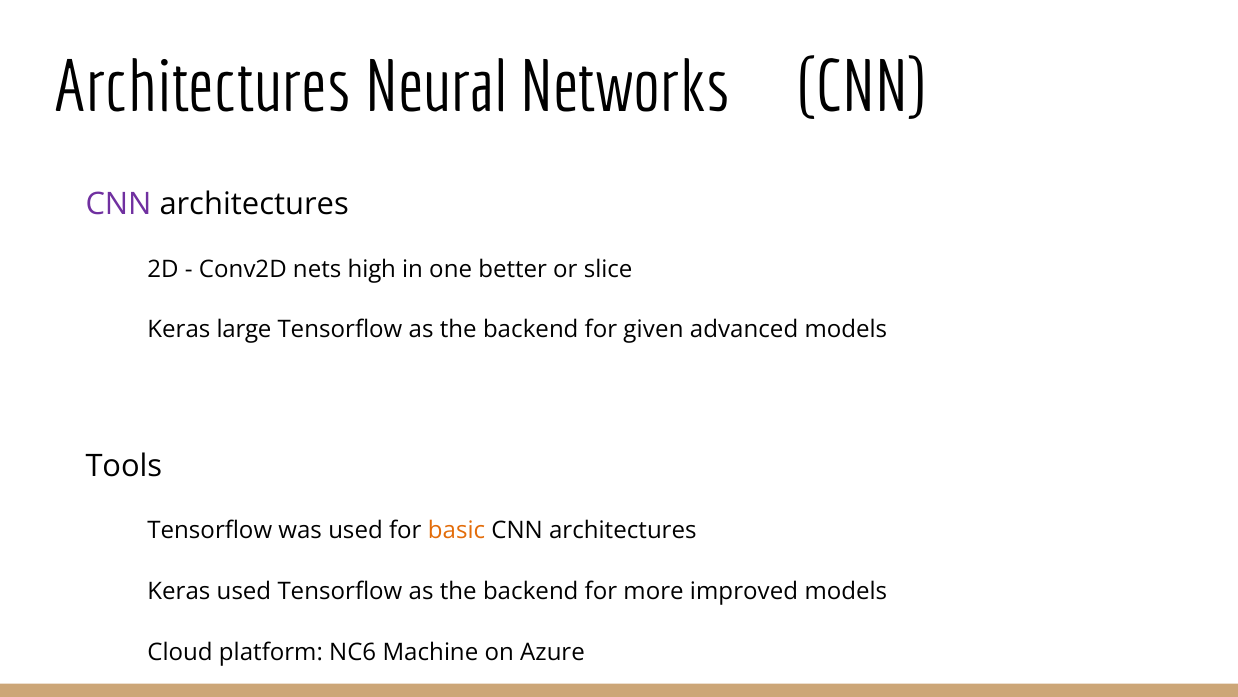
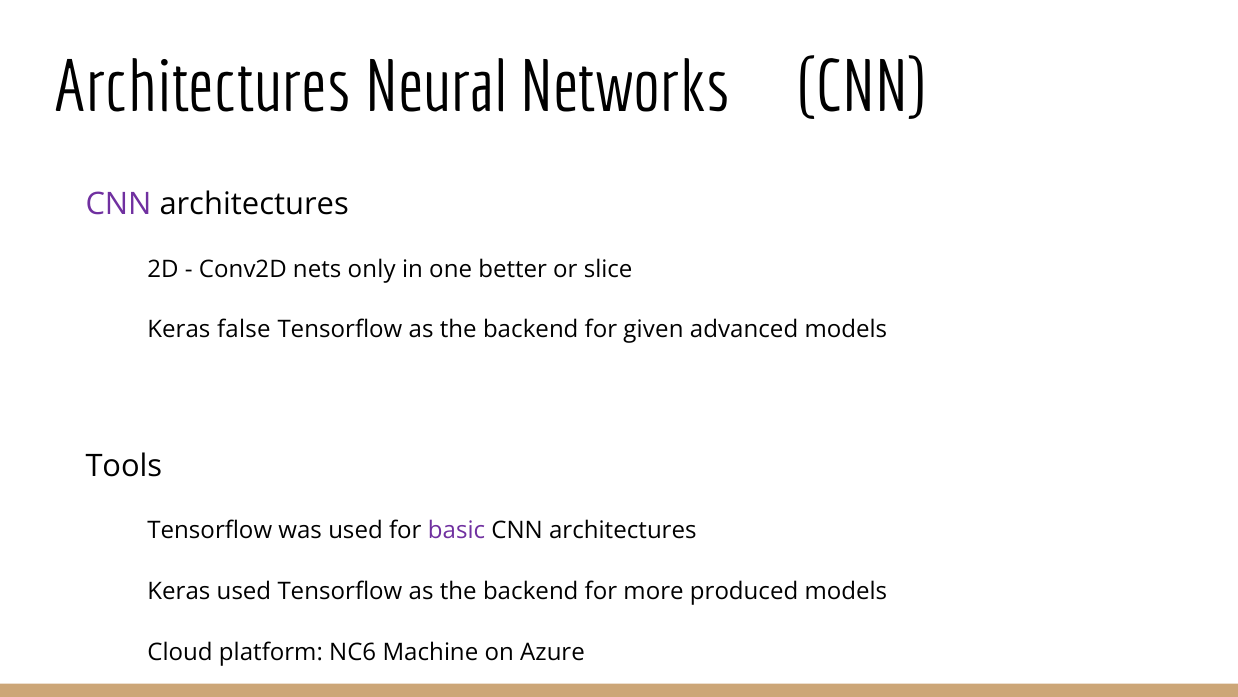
high: high -> only
large: large -> false
basic colour: orange -> purple
improved: improved -> produced
